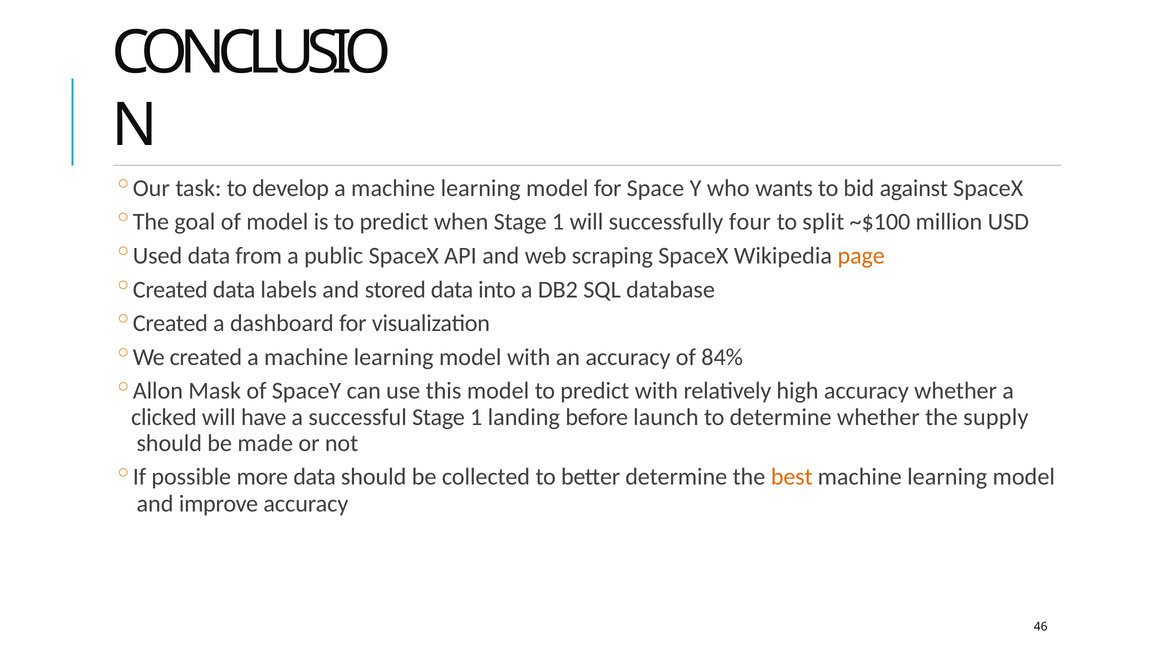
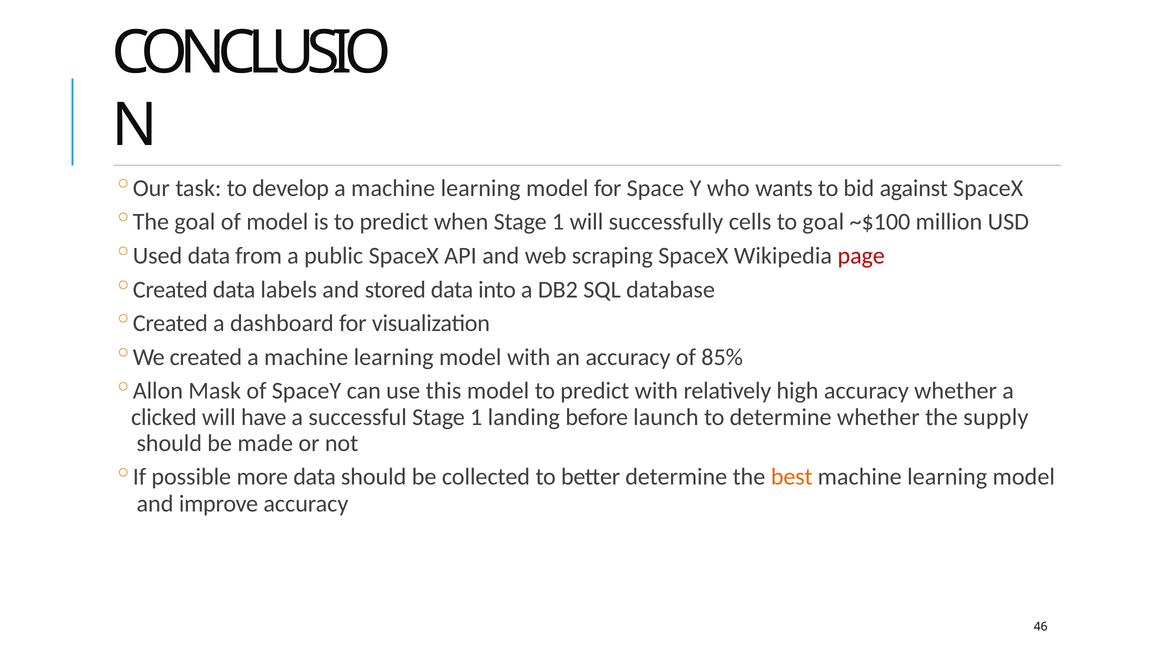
four: four -> cells
to split: split -> goal
page colour: orange -> red
84%: 84% -> 85%
